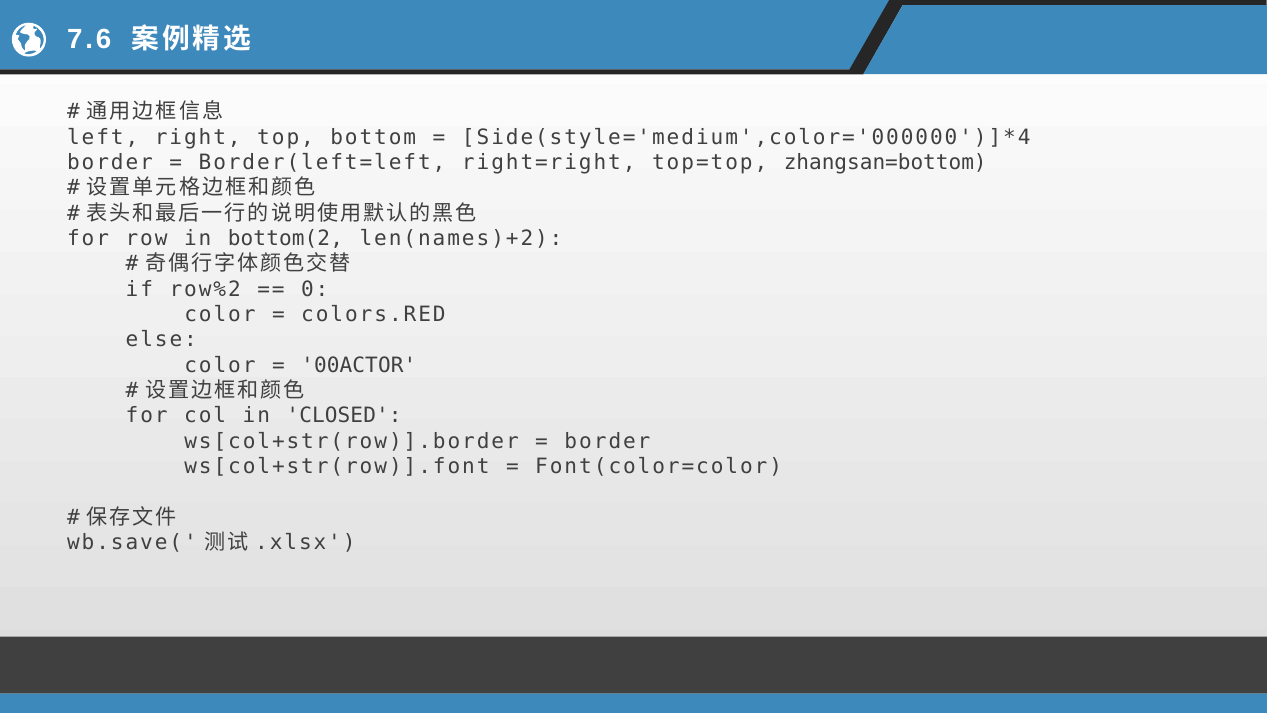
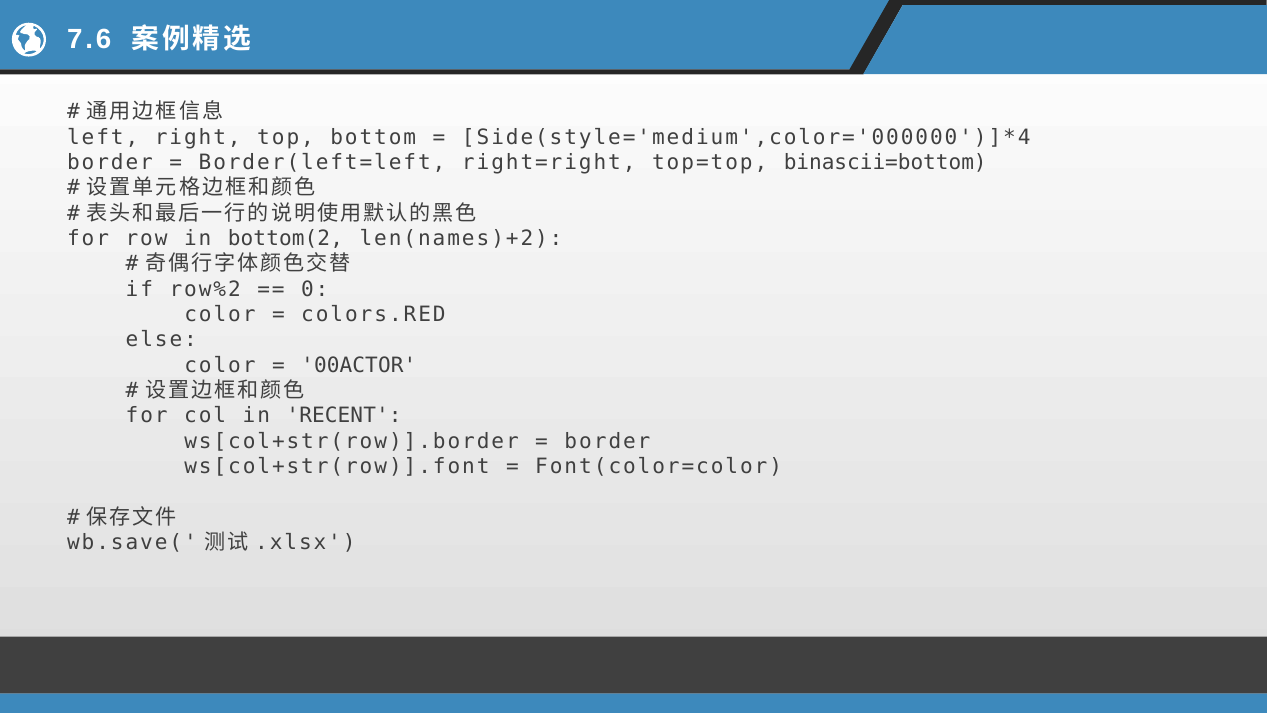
zhangsan=bottom: zhangsan=bottom -> binascii=bottom
CLOSED: CLOSED -> RECENT
